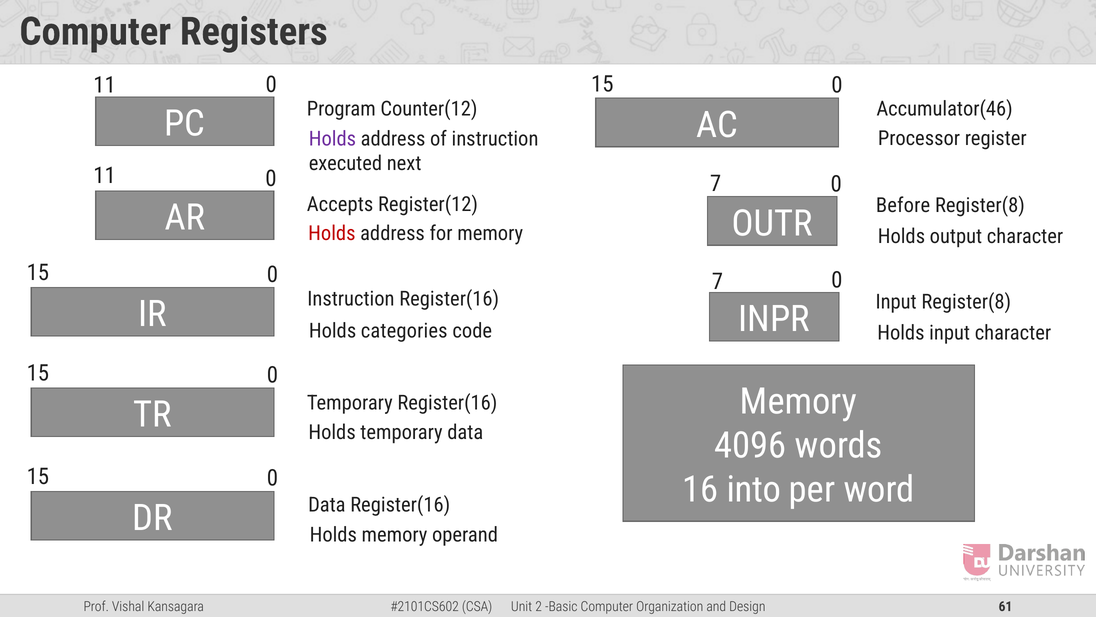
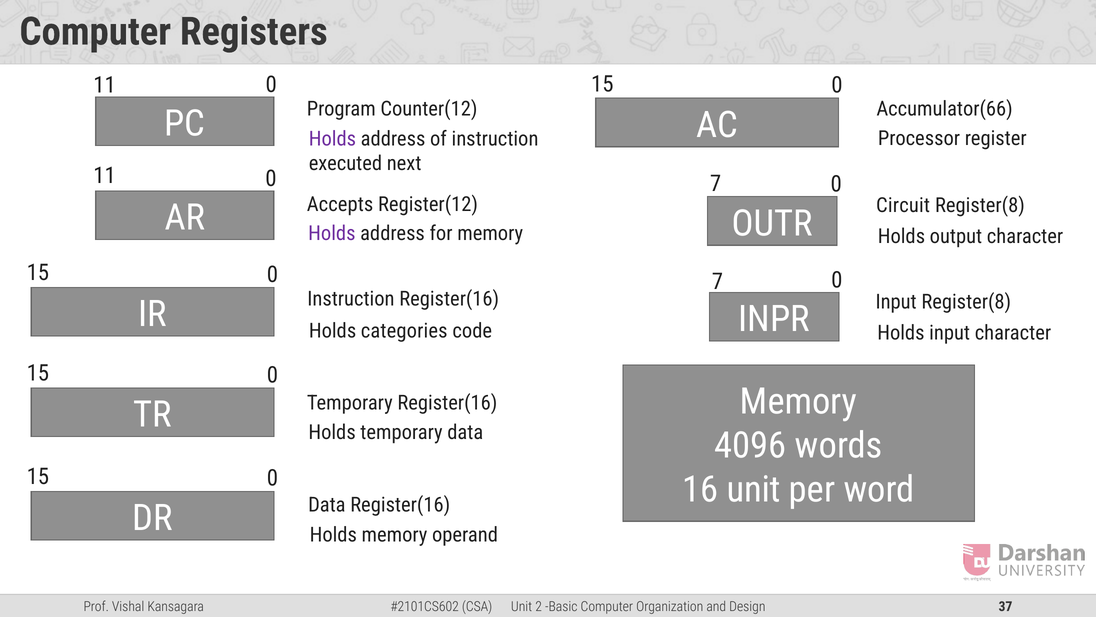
Accumulator(46: Accumulator(46 -> Accumulator(66
Before: Before -> Circuit
Holds at (332, 233) colour: red -> purple
16 into: into -> unit
61: 61 -> 37
